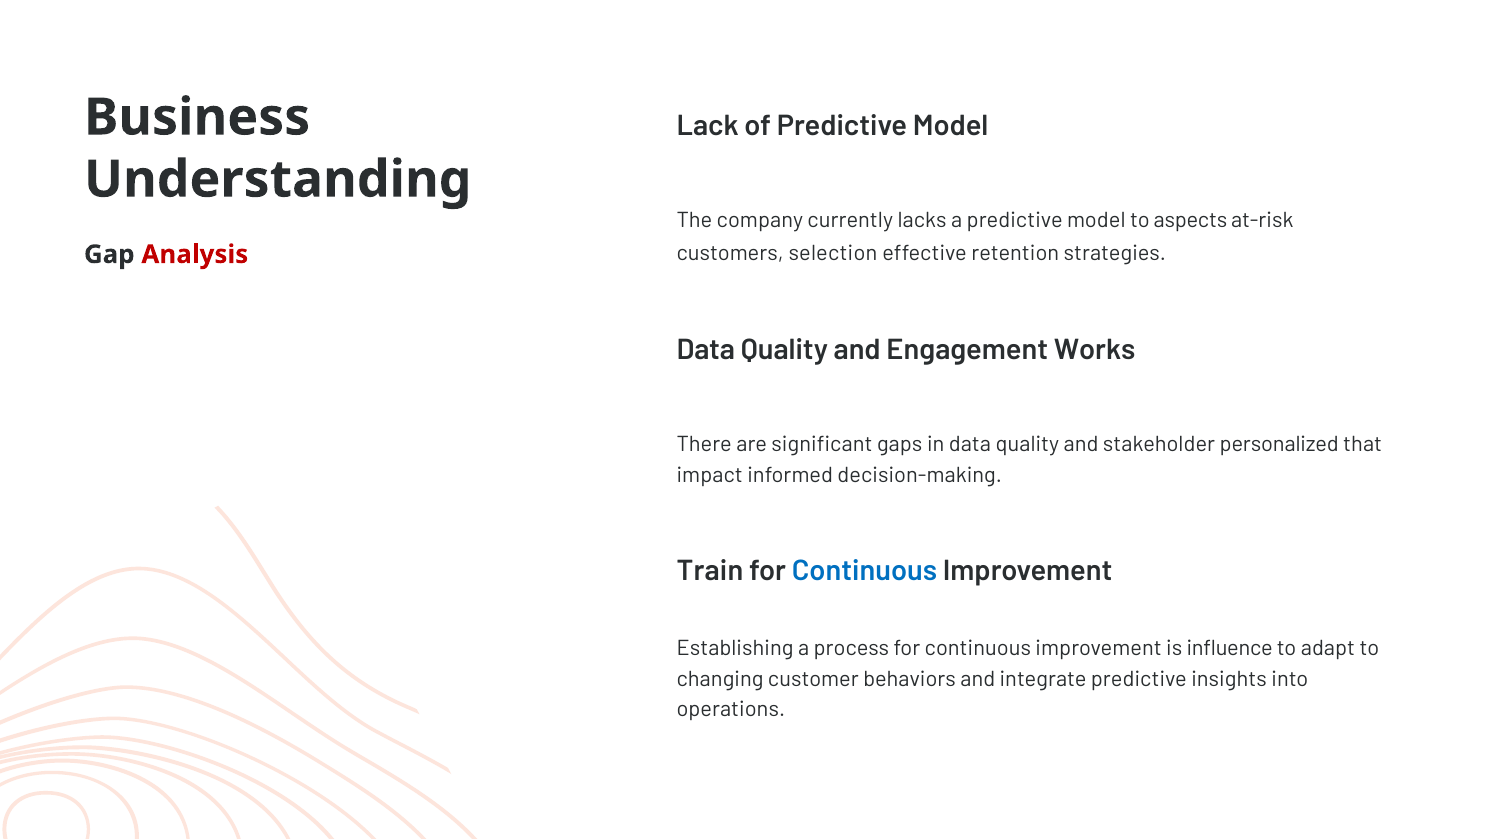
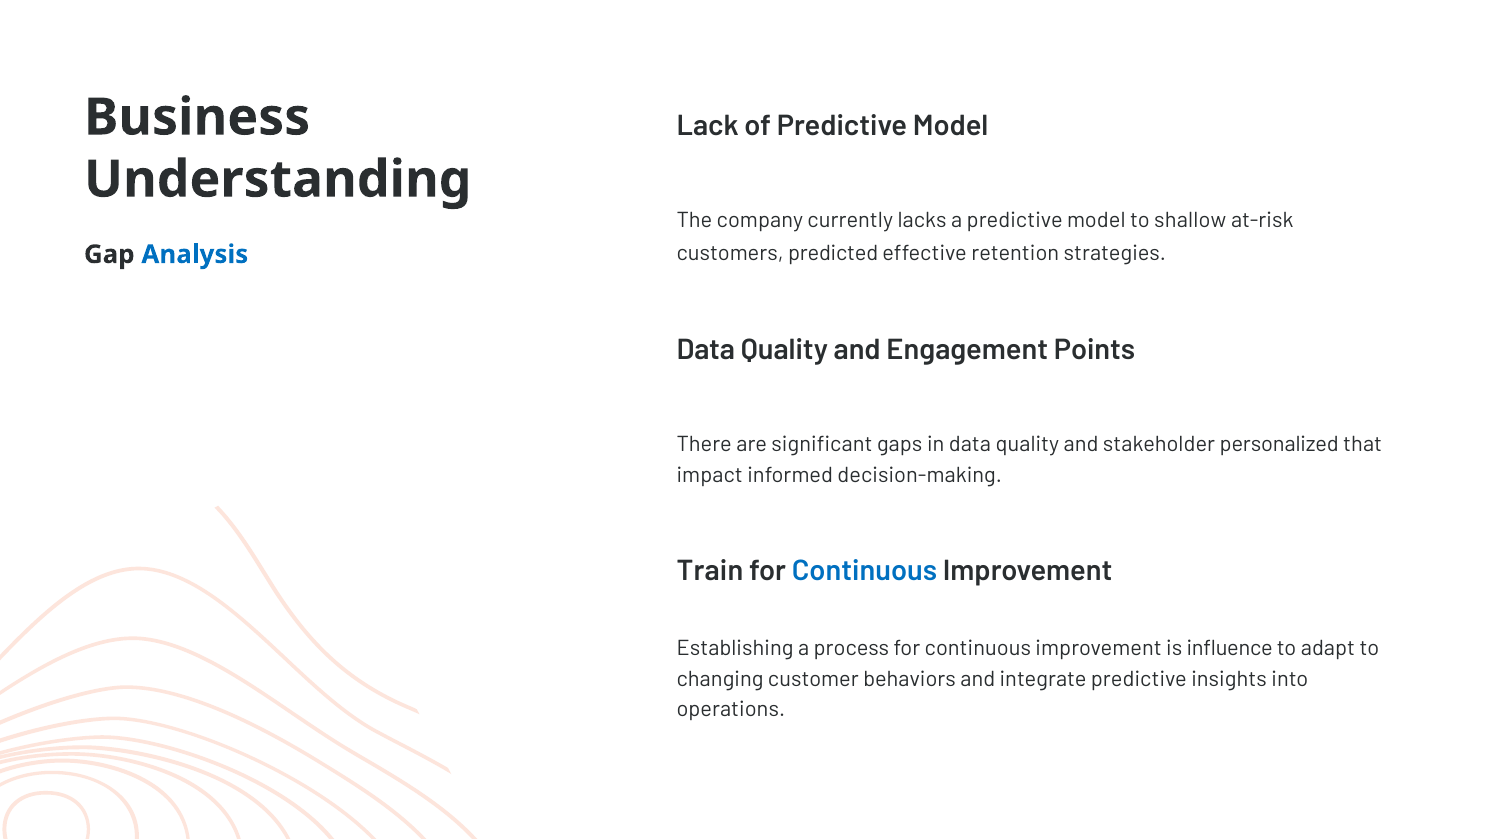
aspects: aspects -> shallow
selection: selection -> predicted
Analysis colour: red -> blue
Works: Works -> Points
